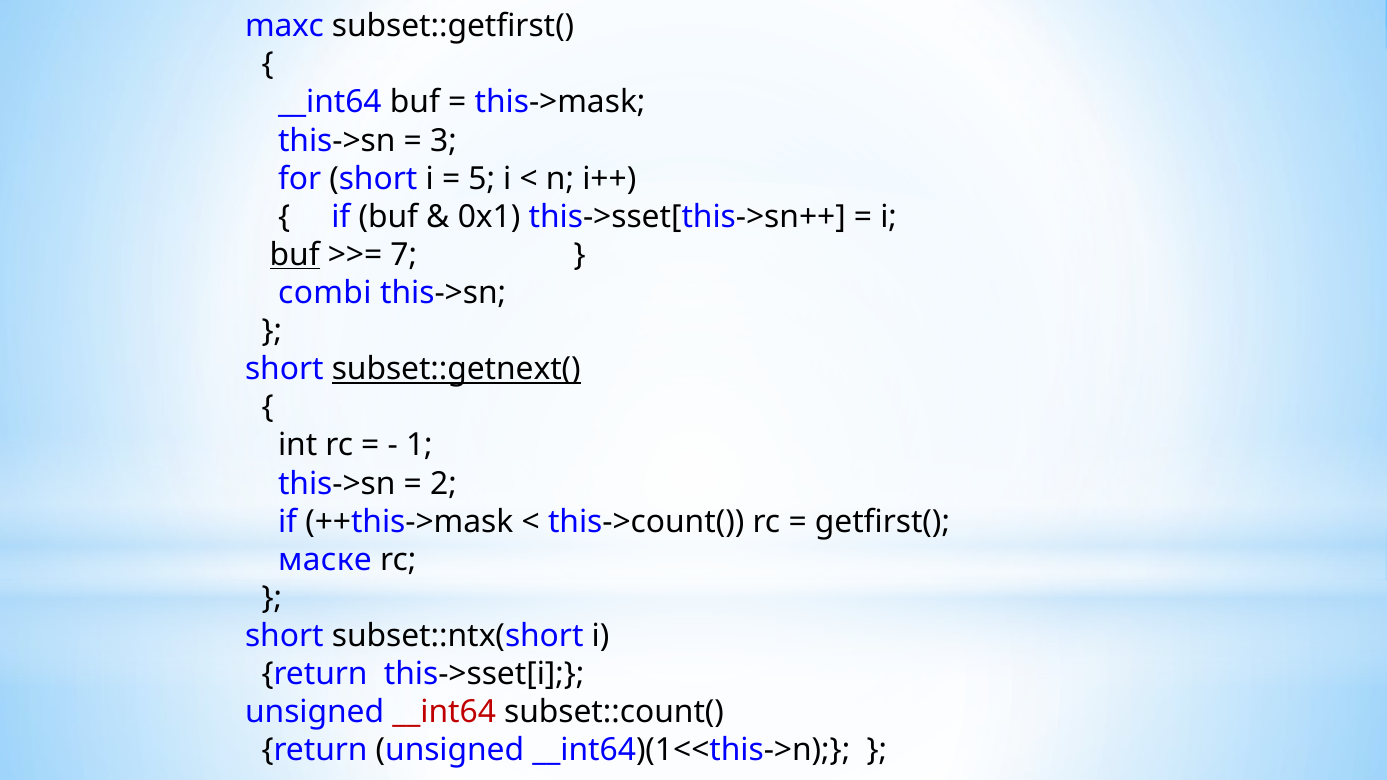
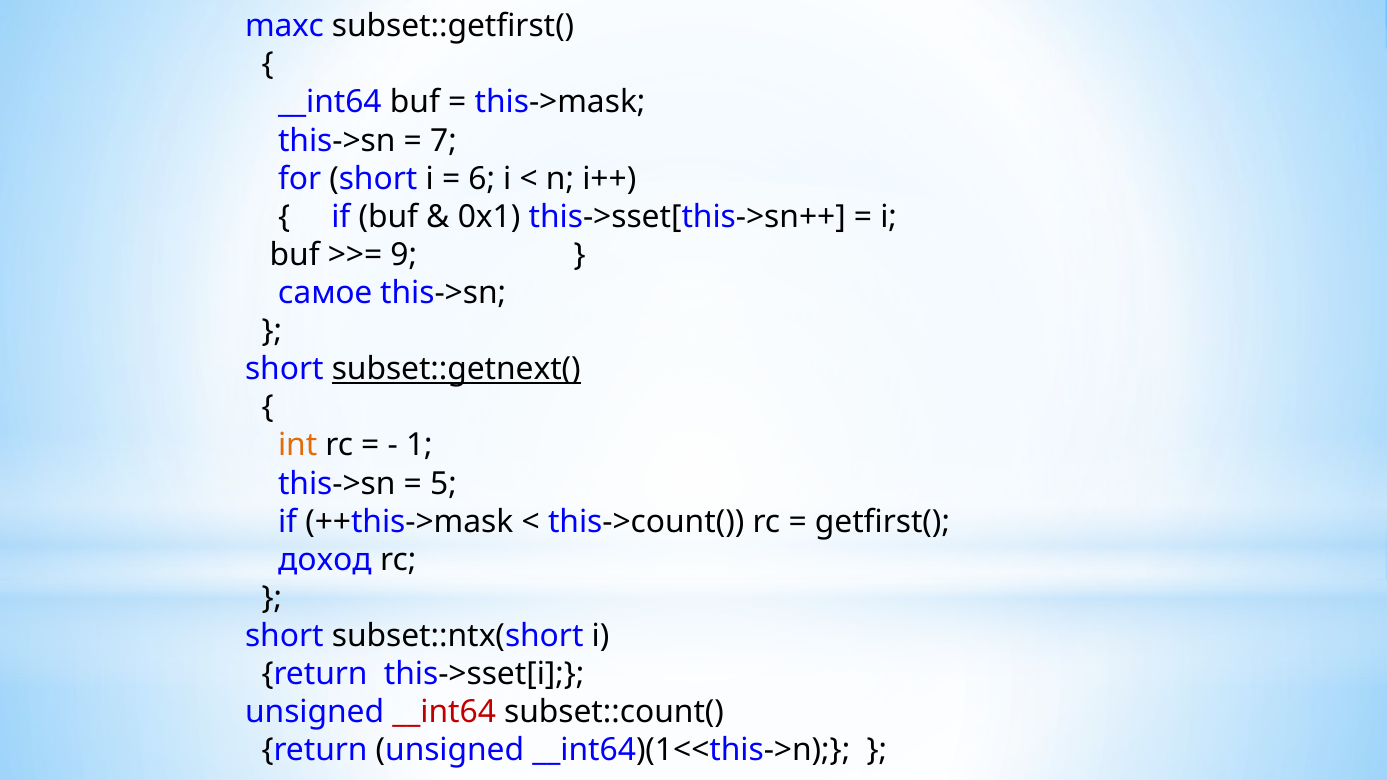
3: 3 -> 7
5: 5 -> 6
buf at (295, 255) underline: present -> none
7: 7 -> 9
combi: combi -> самое
int colour: black -> orange
2: 2 -> 5
маске: маске -> доход
